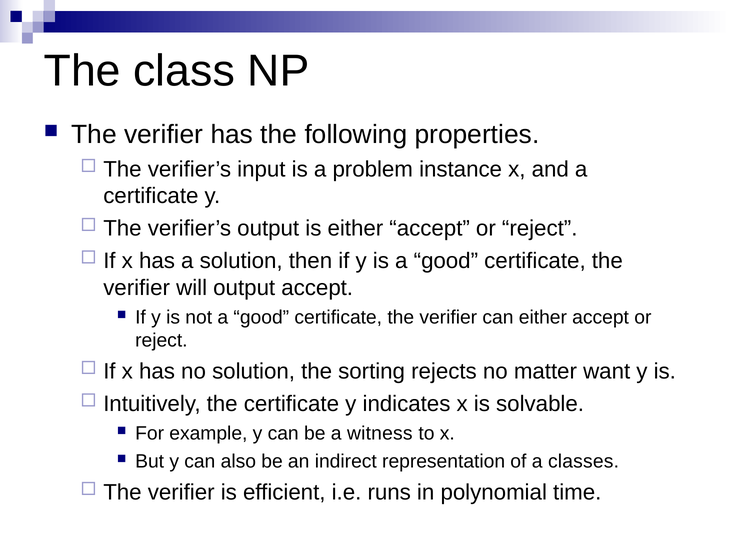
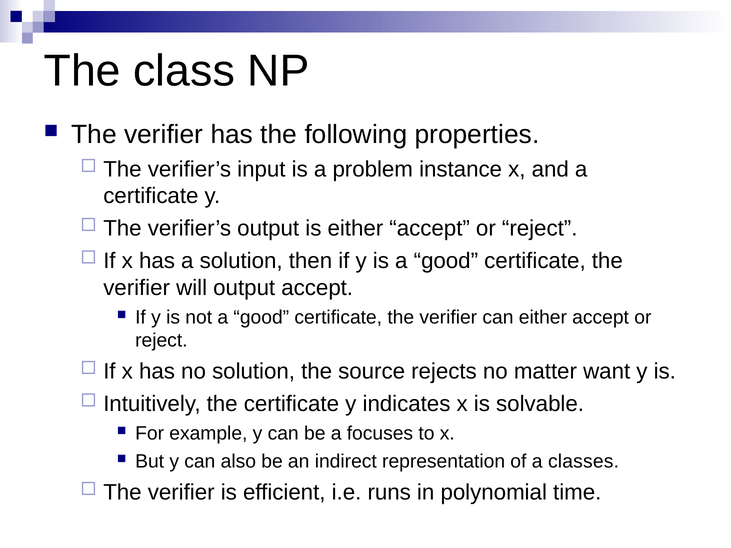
sorting: sorting -> source
witness: witness -> focuses
